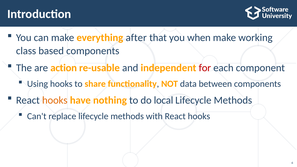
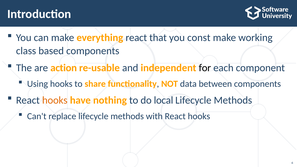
everything after: after -> react
when: when -> const
for colour: red -> black
